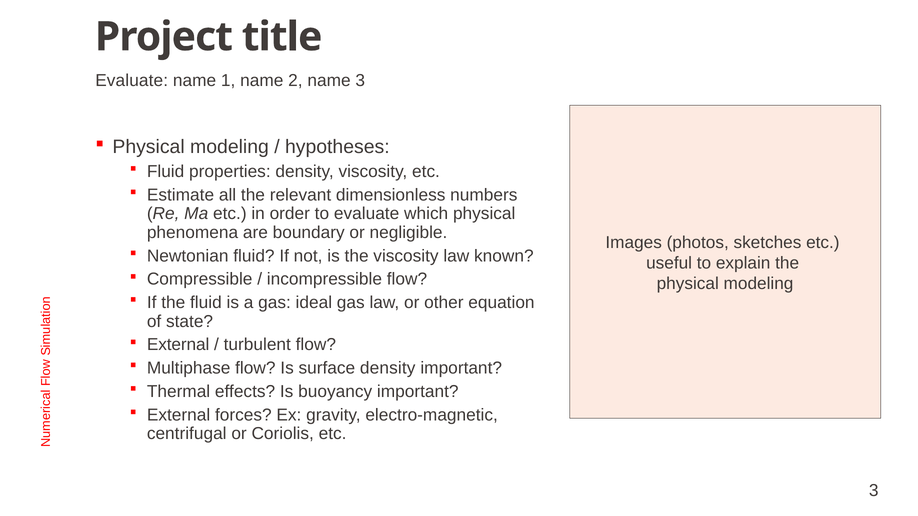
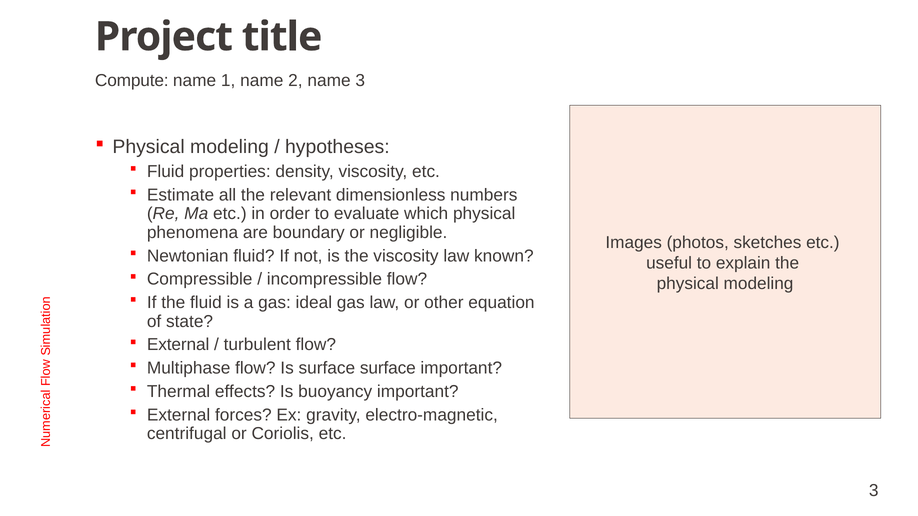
Evaluate at (132, 81): Evaluate -> Compute
surface density: density -> surface
